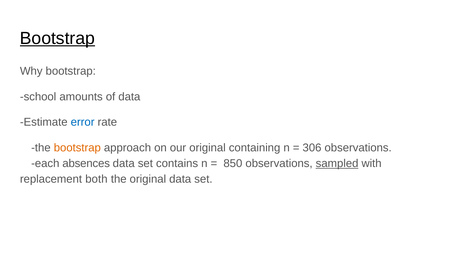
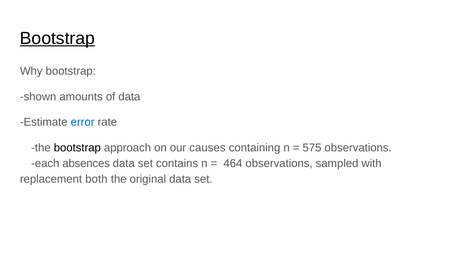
school: school -> shown
bootstrap at (77, 148) colour: orange -> black
our original: original -> causes
306: 306 -> 575
850: 850 -> 464
sampled underline: present -> none
